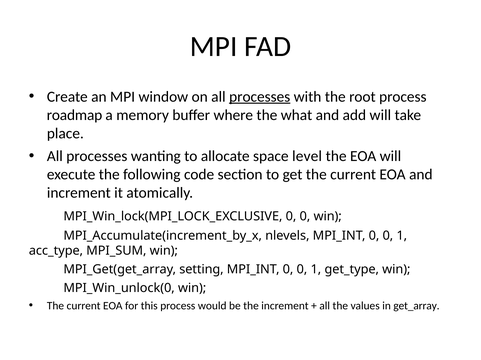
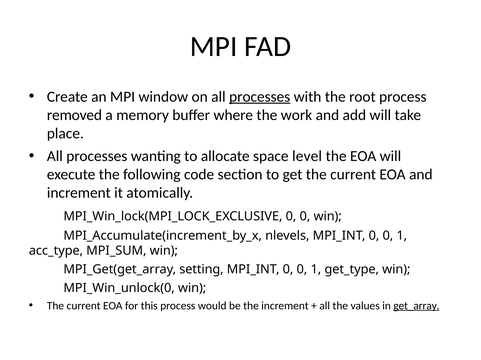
roadmap: roadmap -> removed
what: what -> work
get_array underline: none -> present
